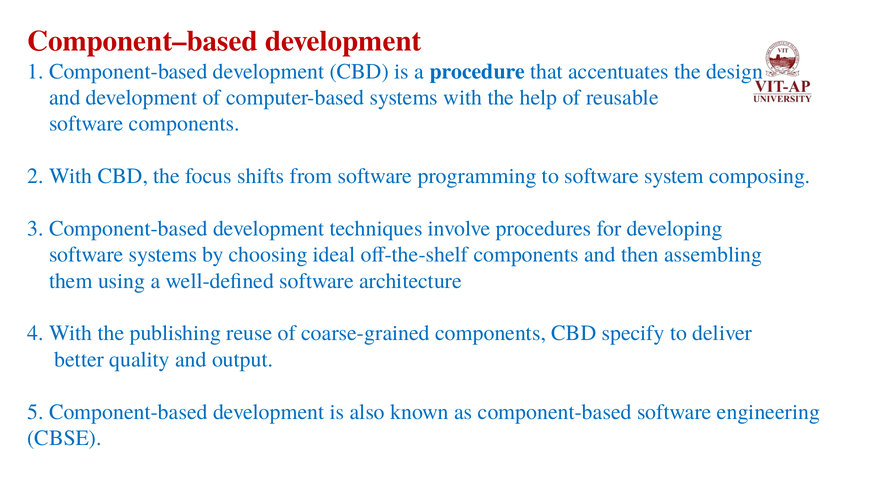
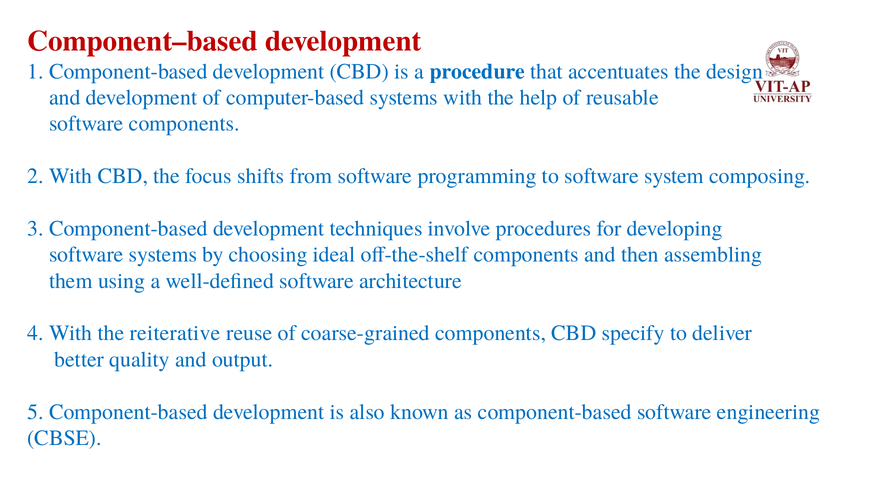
publishing: publishing -> reiterative
